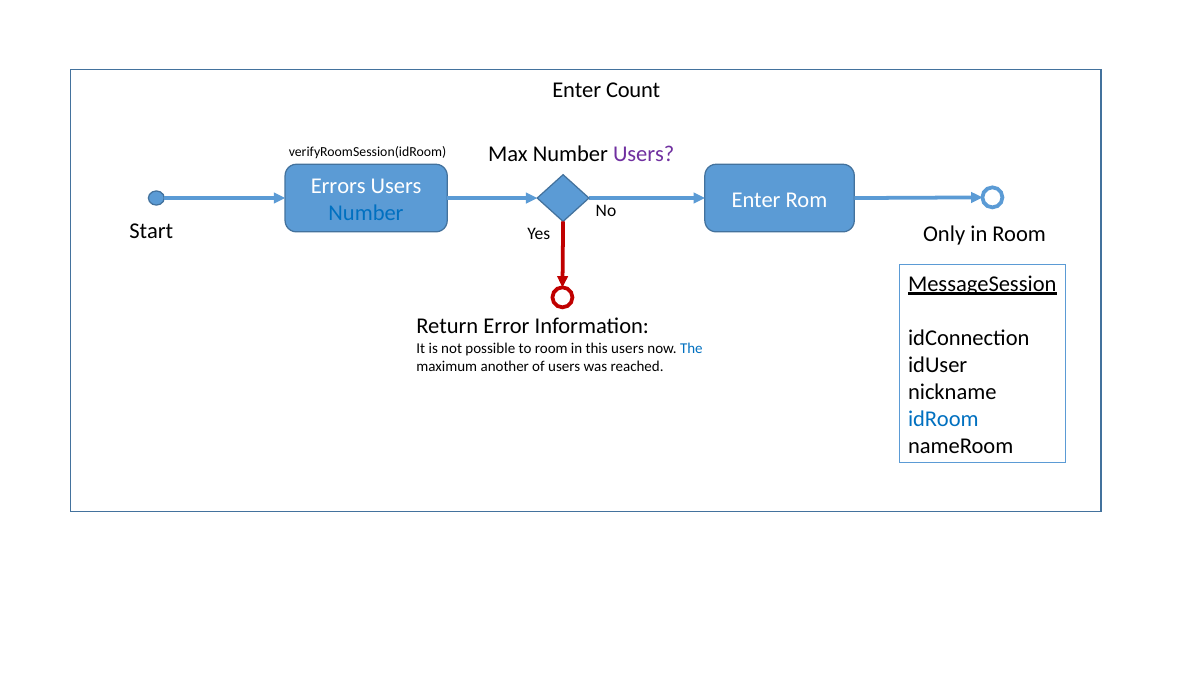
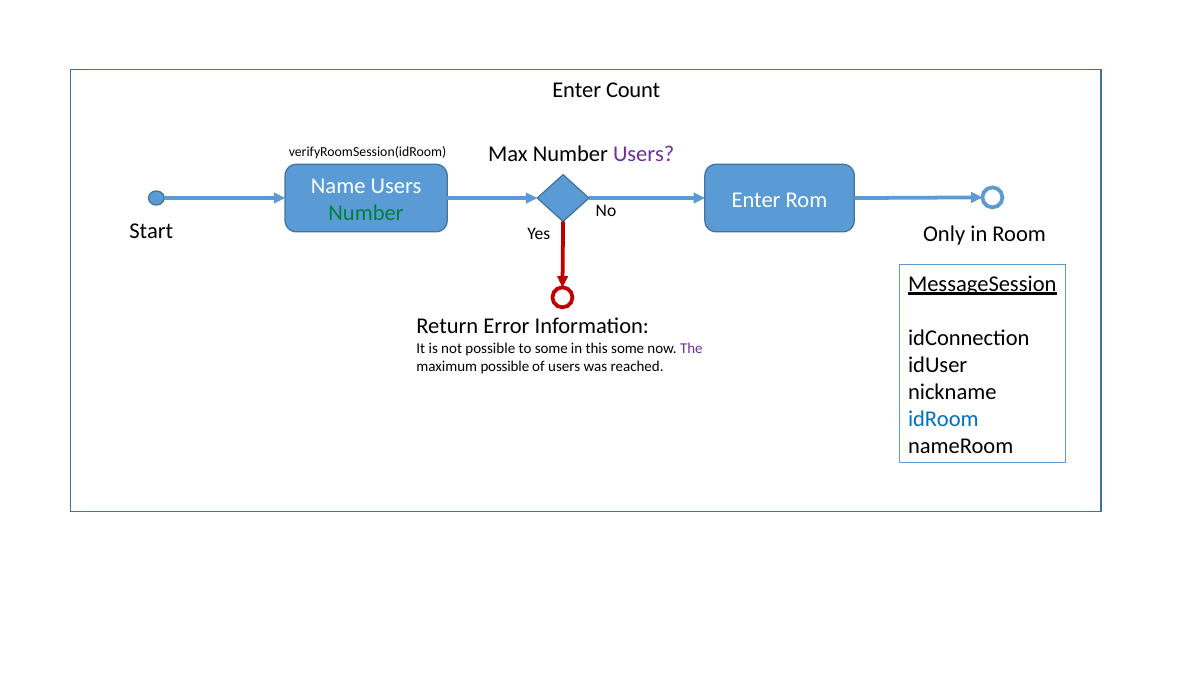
Errors: Errors -> Name
Number at (366, 213) colour: blue -> green
to room: room -> some
this users: users -> some
The colour: blue -> purple
maximum another: another -> possible
